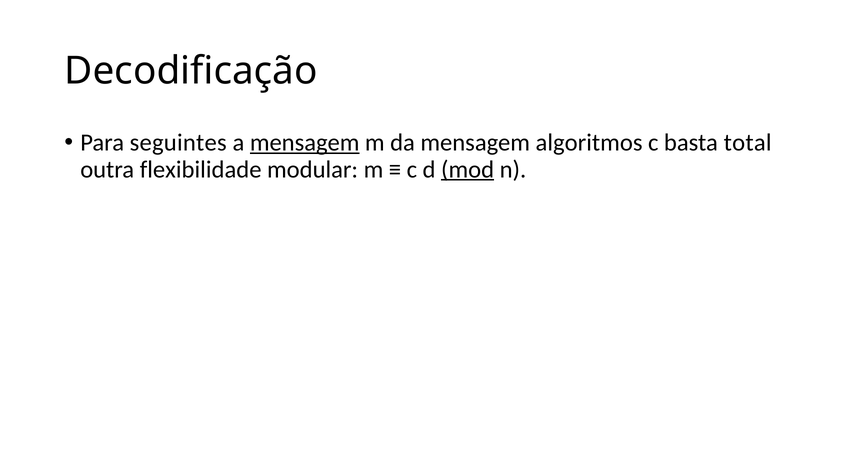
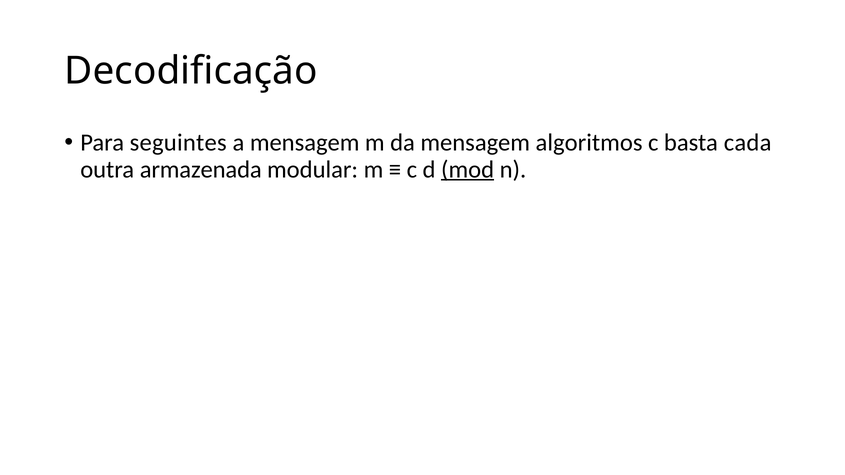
mensagem at (305, 143) underline: present -> none
total: total -> cada
flexibilidade: flexibilidade -> armazenada
